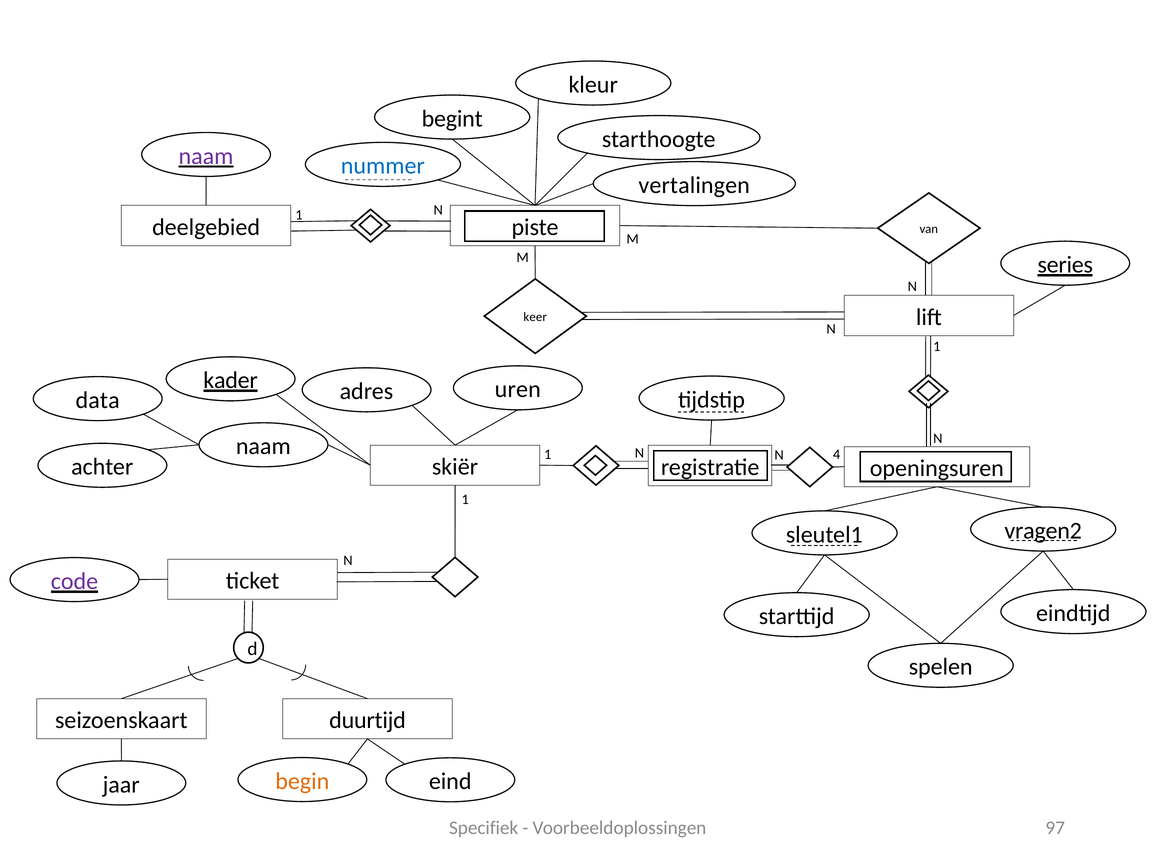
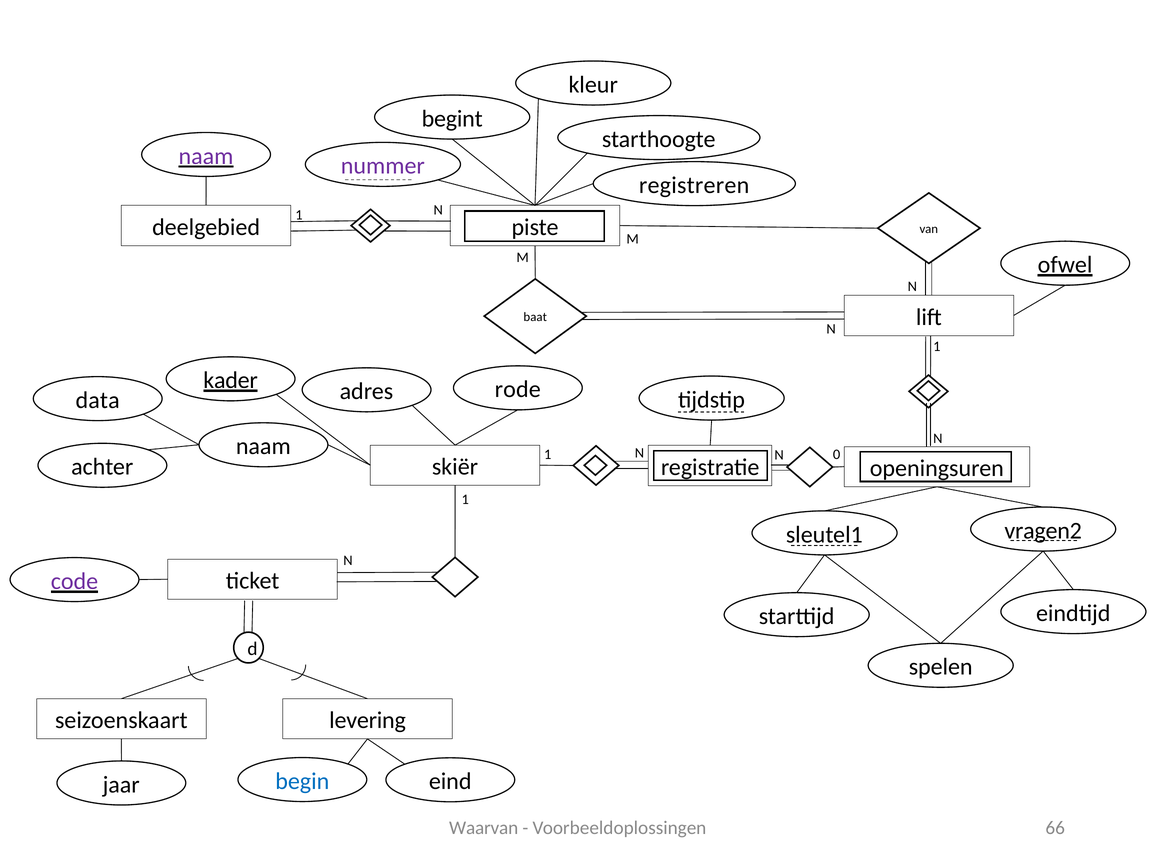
nummer colour: blue -> purple
vertalingen: vertalingen -> registreren
series: series -> ofwel
keer: keer -> baat
uren: uren -> rode
4: 4 -> 0
duurtijd: duurtijd -> levering
begin colour: orange -> blue
Specifiek: Specifiek -> Waarvan
97: 97 -> 66
